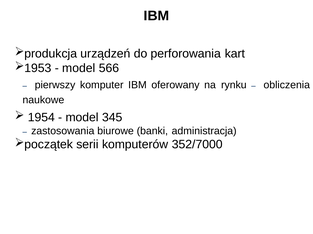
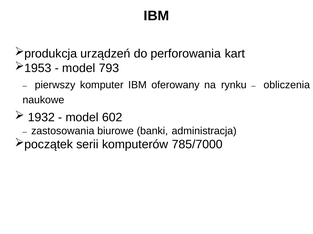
566: 566 -> 793
1954: 1954 -> 1932
345: 345 -> 602
352/7000: 352/7000 -> 785/7000
